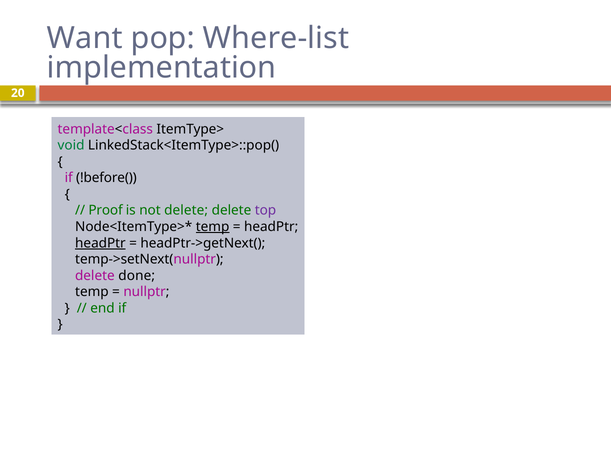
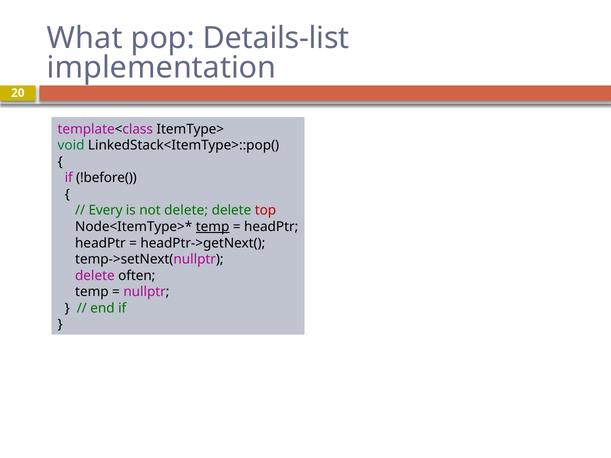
Want: Want -> What
Where-list: Where-list -> Details-list
Proof: Proof -> Every
top colour: purple -> red
headPtr at (100, 243) underline: present -> none
done: done -> often
